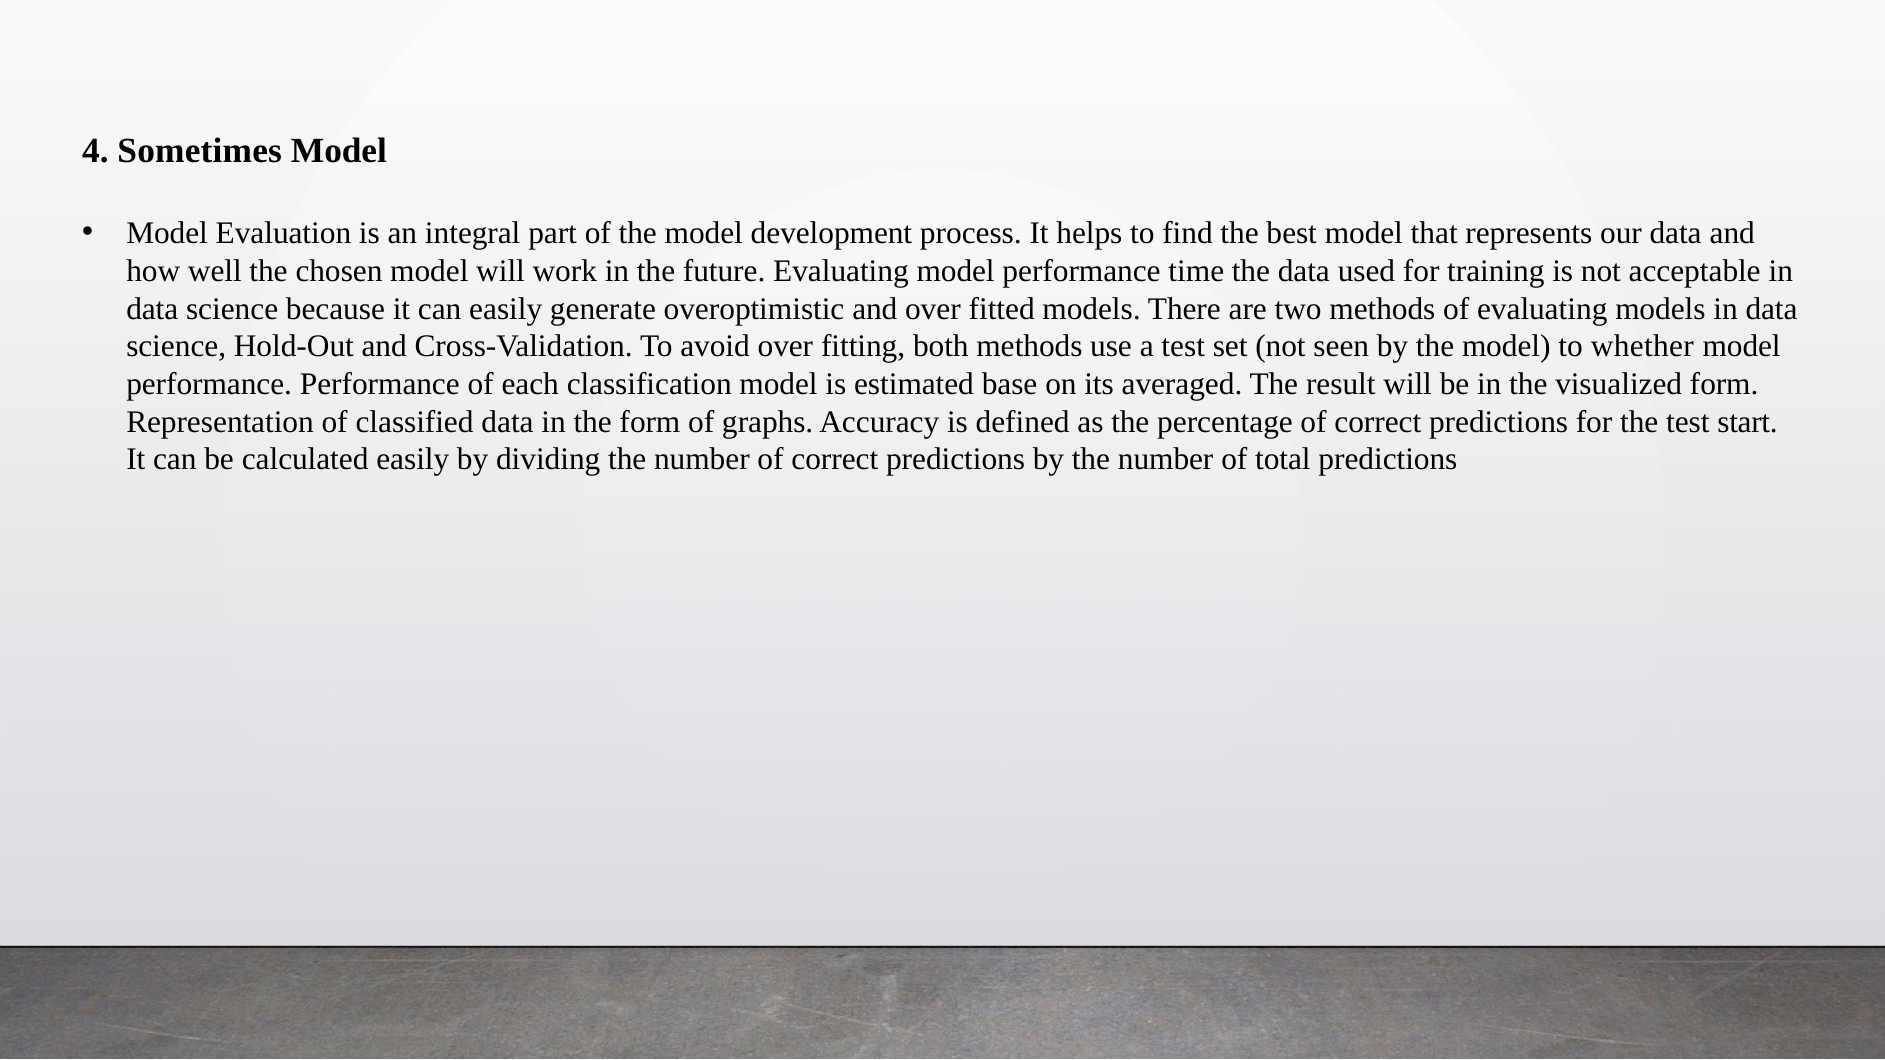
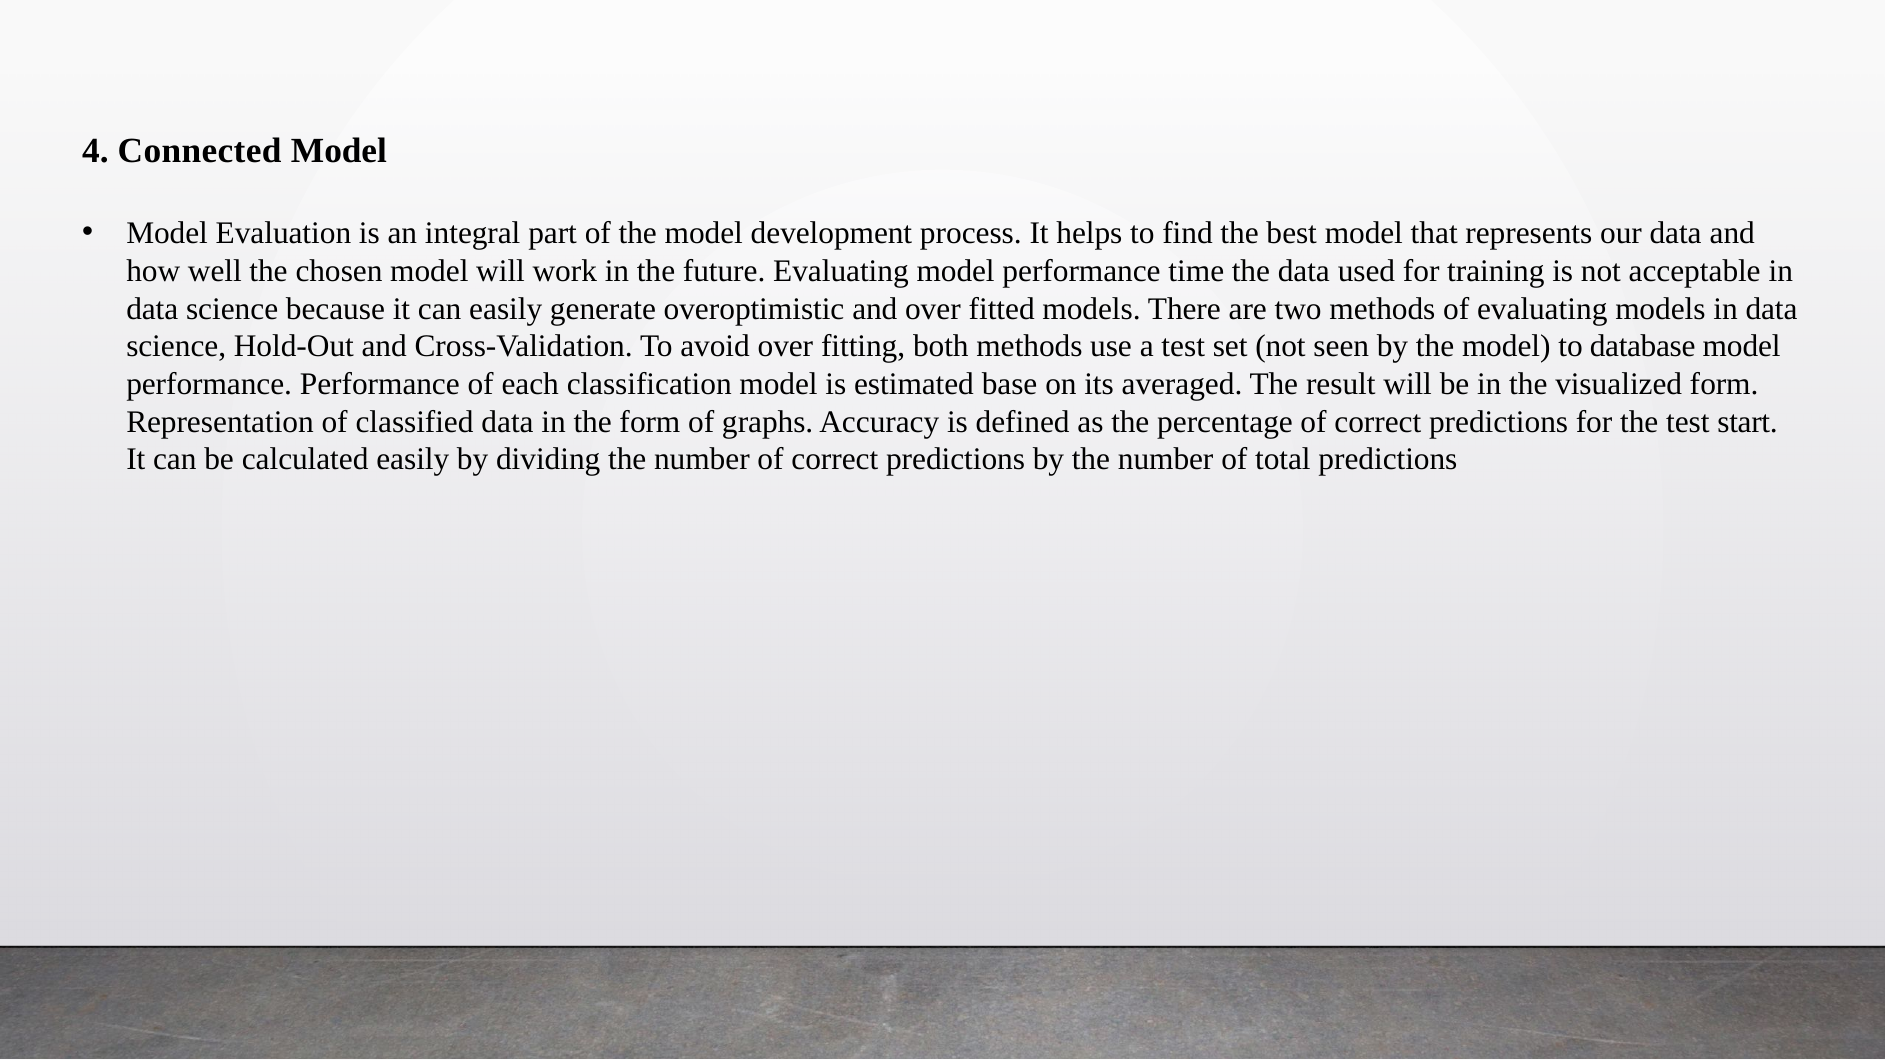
Sometimes: Sometimes -> Connected
whether: whether -> database
